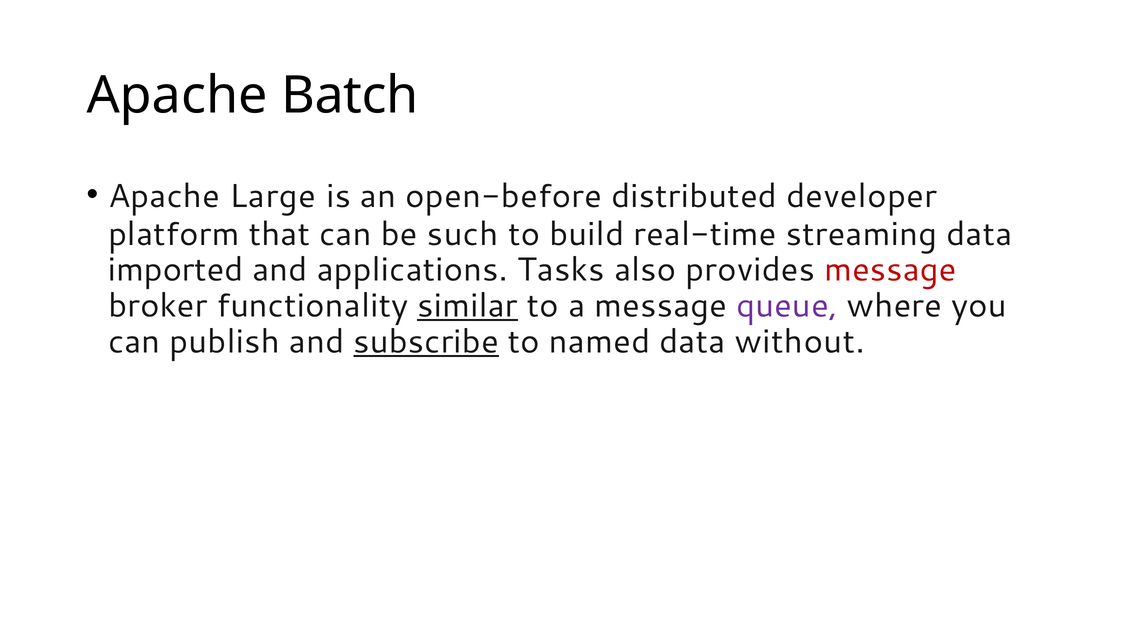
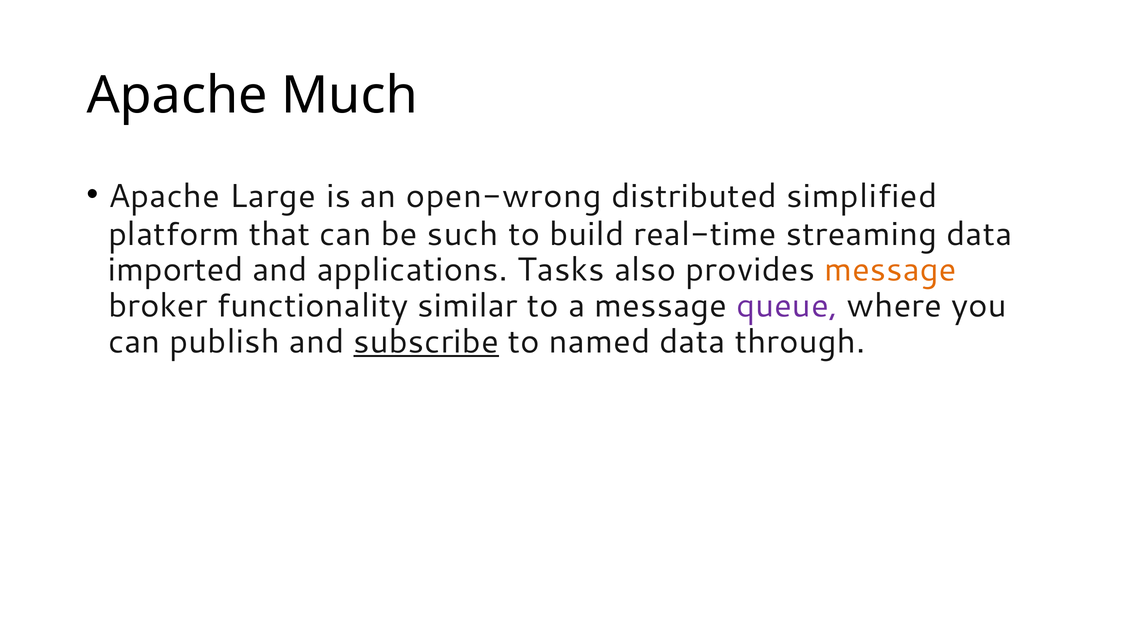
Batch: Batch -> Much
open-before: open-before -> open-wrong
developer: developer -> simplified
message at (890, 270) colour: red -> orange
similar underline: present -> none
without: without -> through
